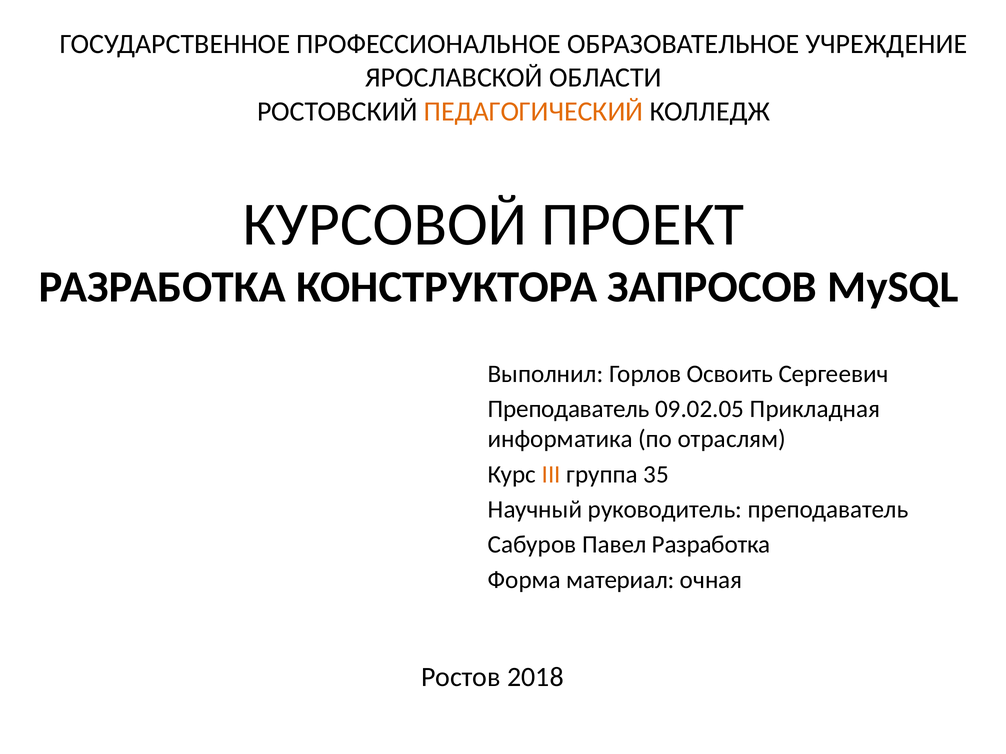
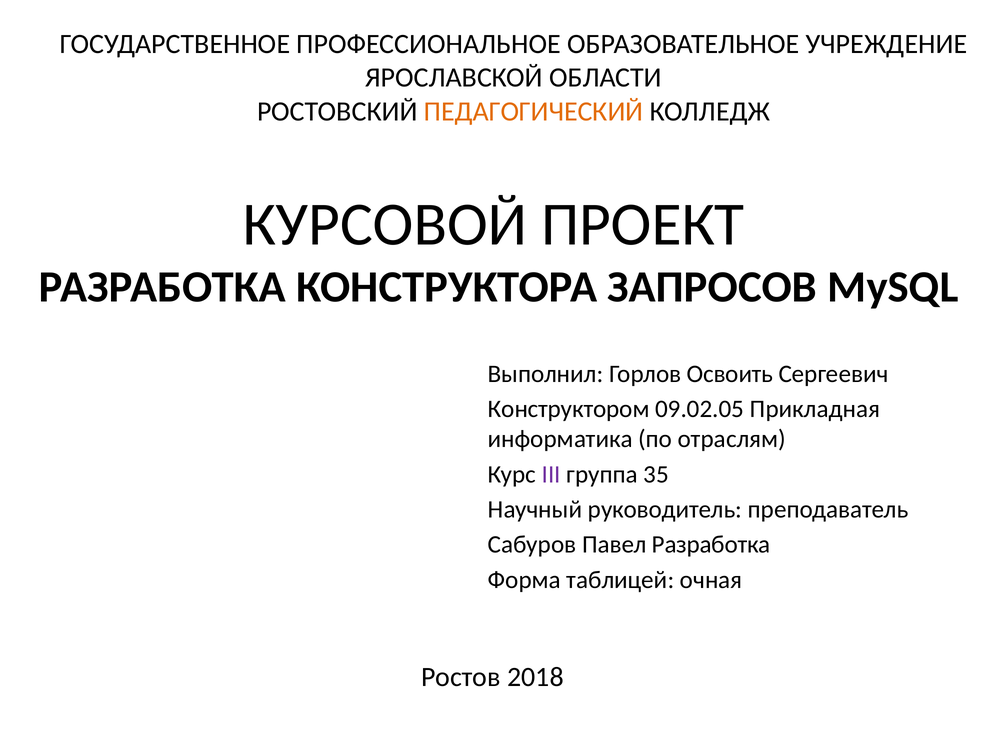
Преподаватель at (569, 409): Преподаватель -> Конструктором
III colour: orange -> purple
материал: материал -> таблицей
